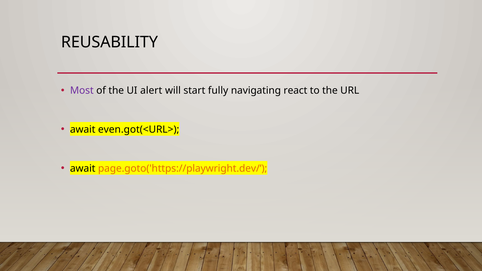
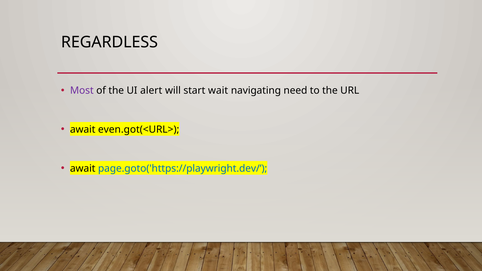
REUSABILITY: REUSABILITY -> REGARDLESS
fully: fully -> wait
react: react -> need
page.goto('https://playwright.dev/ colour: orange -> blue
